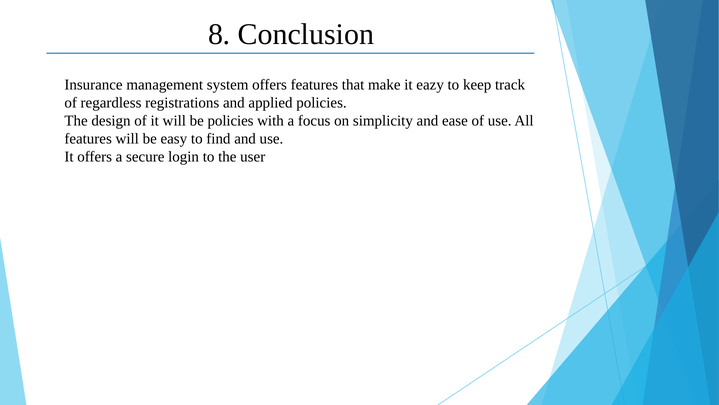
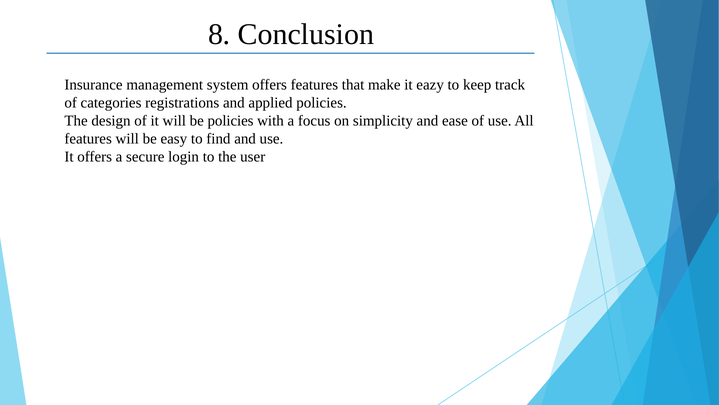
regardless: regardless -> categories
